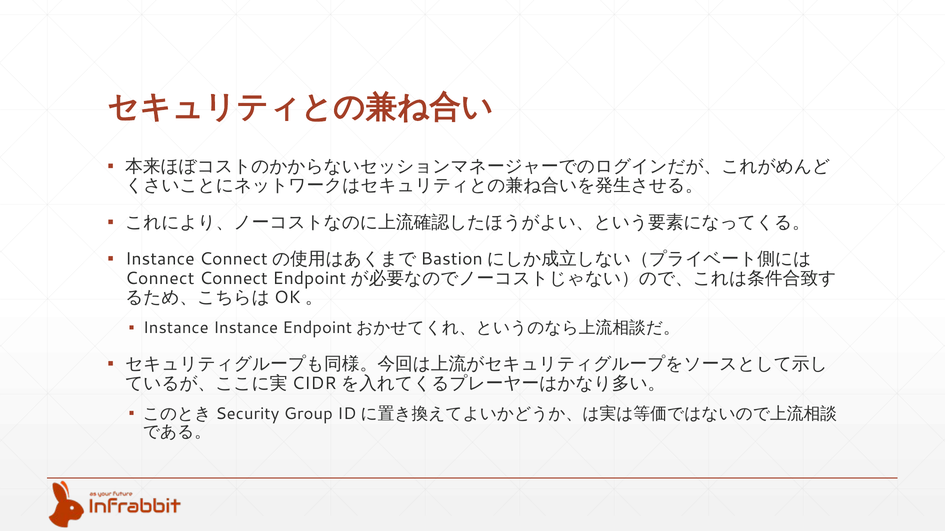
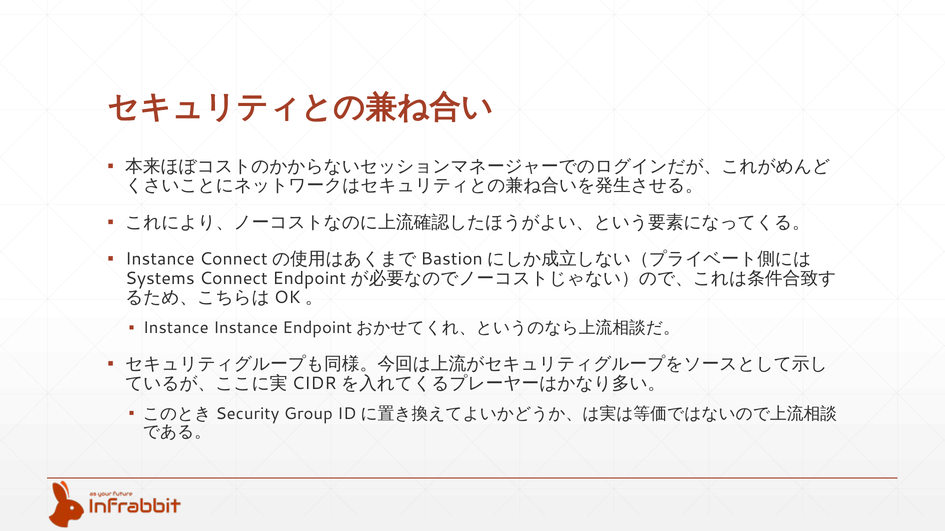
Connect at (160, 279): Connect -> Systems
